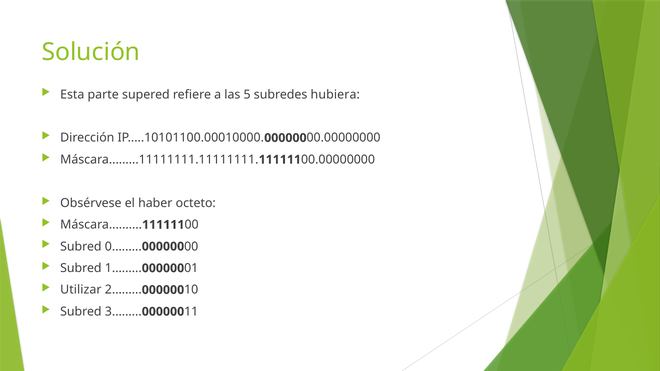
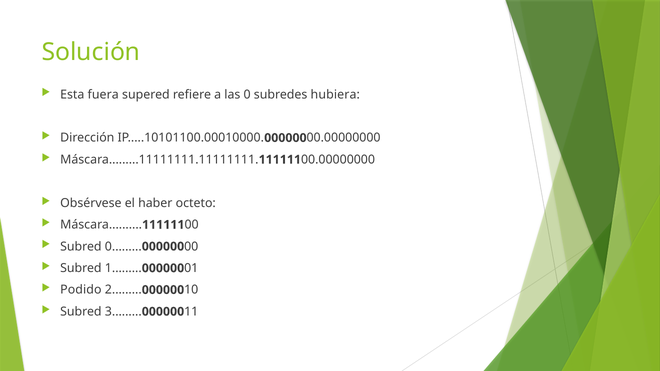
parte: parte -> fuera
las 5: 5 -> 0
Utilizar: Utilizar -> Podido
